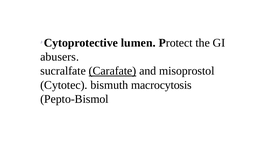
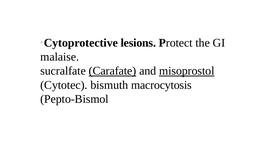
lumen: lumen -> lesions
abusers: abusers -> malaise
misoprostol underline: none -> present
